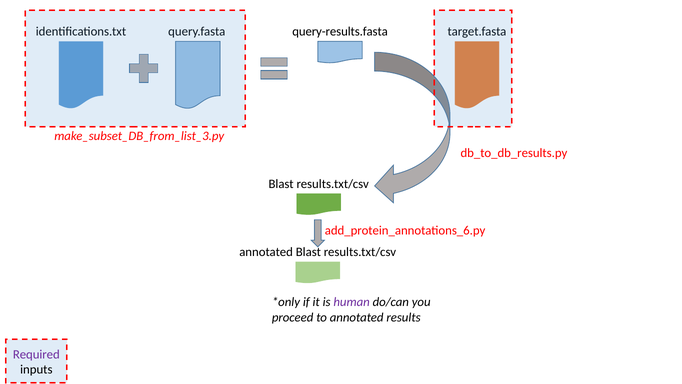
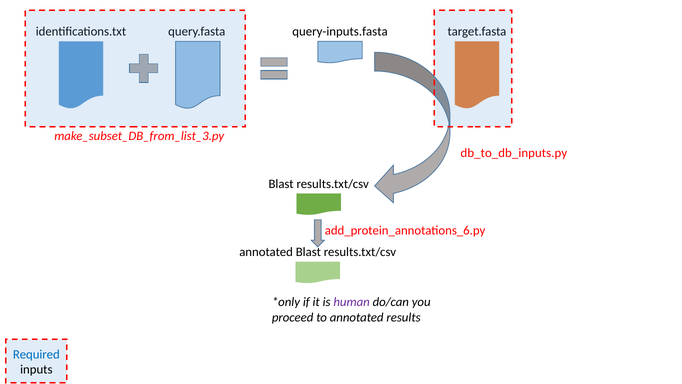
query-results.fasta: query-results.fasta -> query-inputs.fasta
db_to_db_results.py: db_to_db_results.py -> db_to_db_inputs.py
Required colour: purple -> blue
